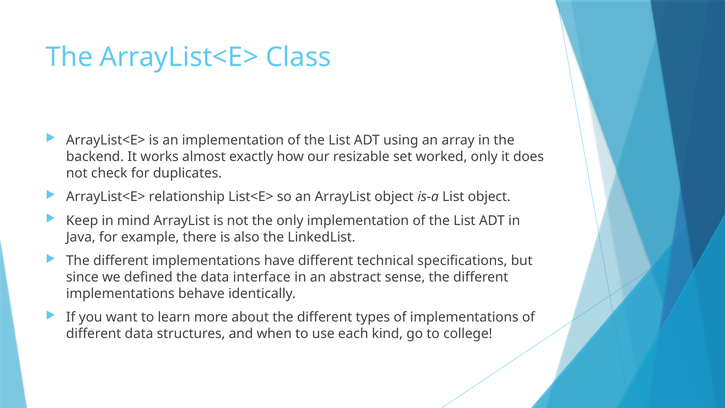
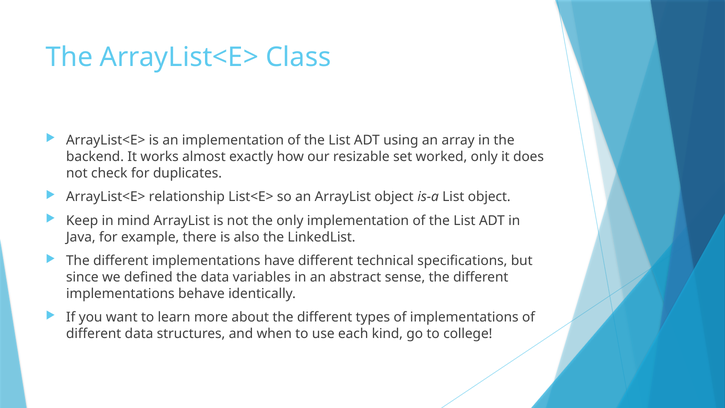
interface: interface -> variables
